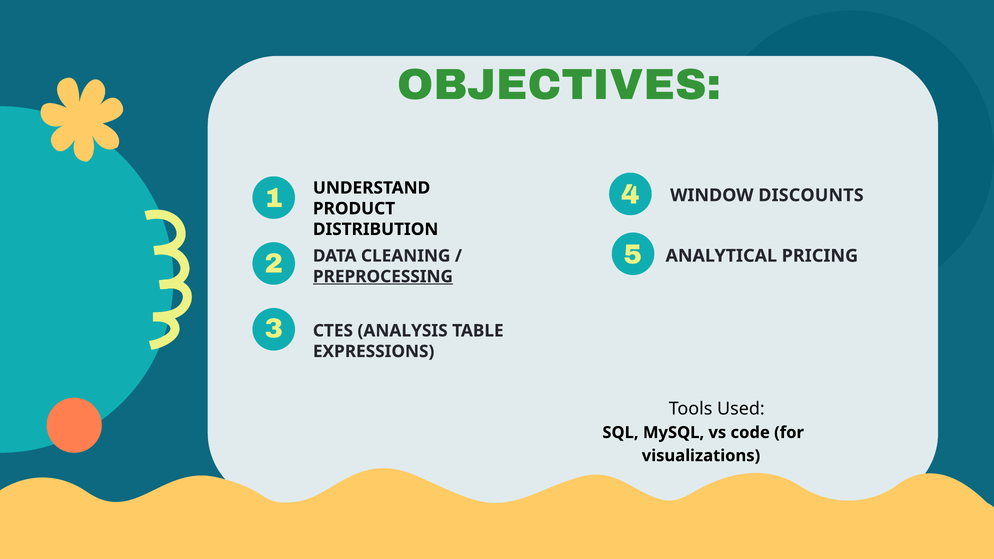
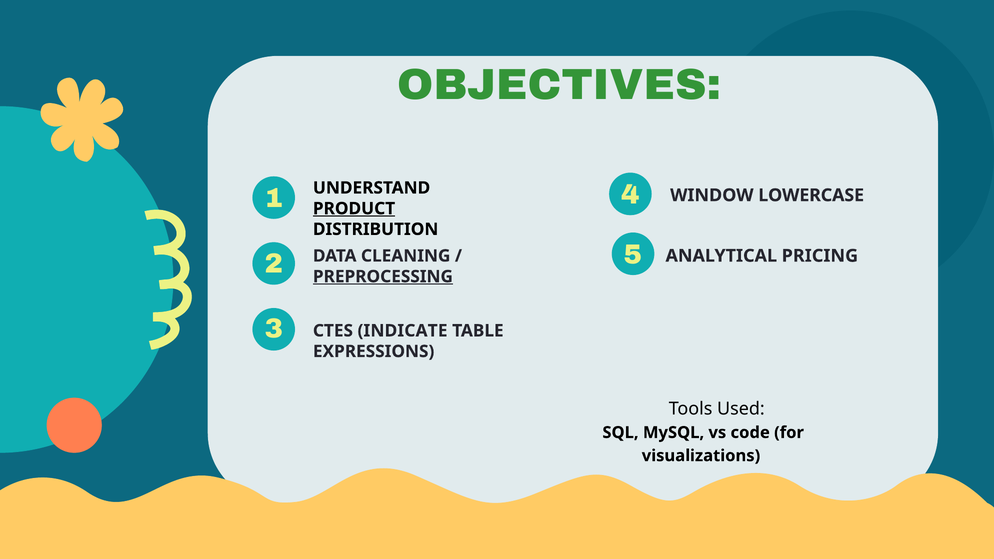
DISCOUNTS: DISCOUNTS -> LOWERCASE
PRODUCT underline: none -> present
ANALYSIS: ANALYSIS -> INDICATE
